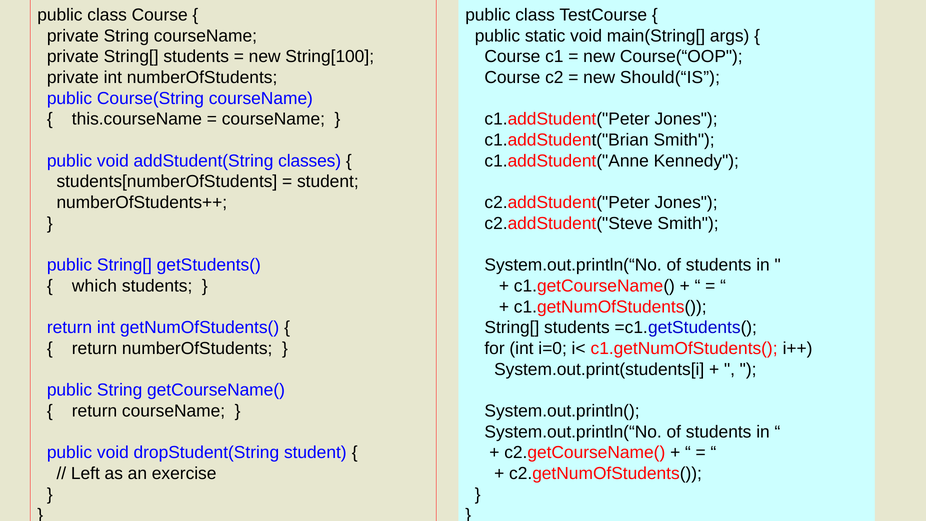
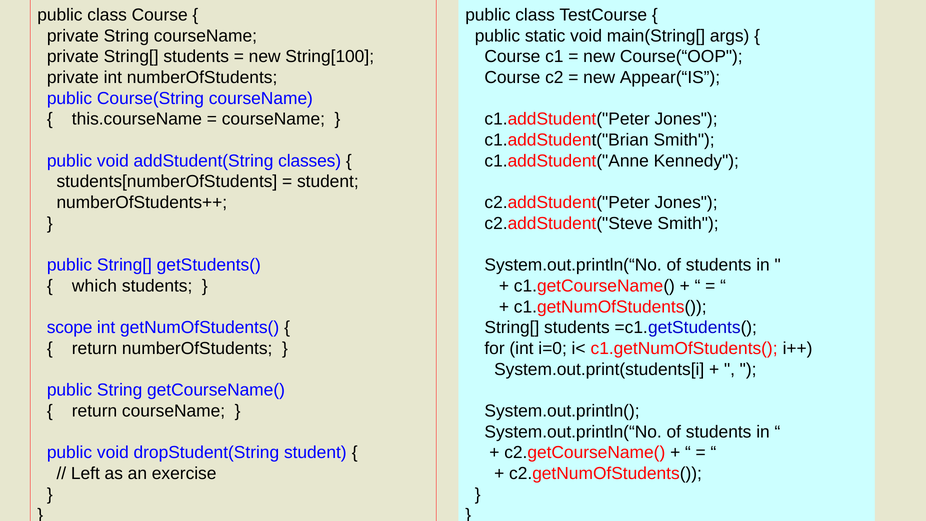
Should(“IS: Should(“IS -> Appear(“IS
return at (70, 328): return -> scope
